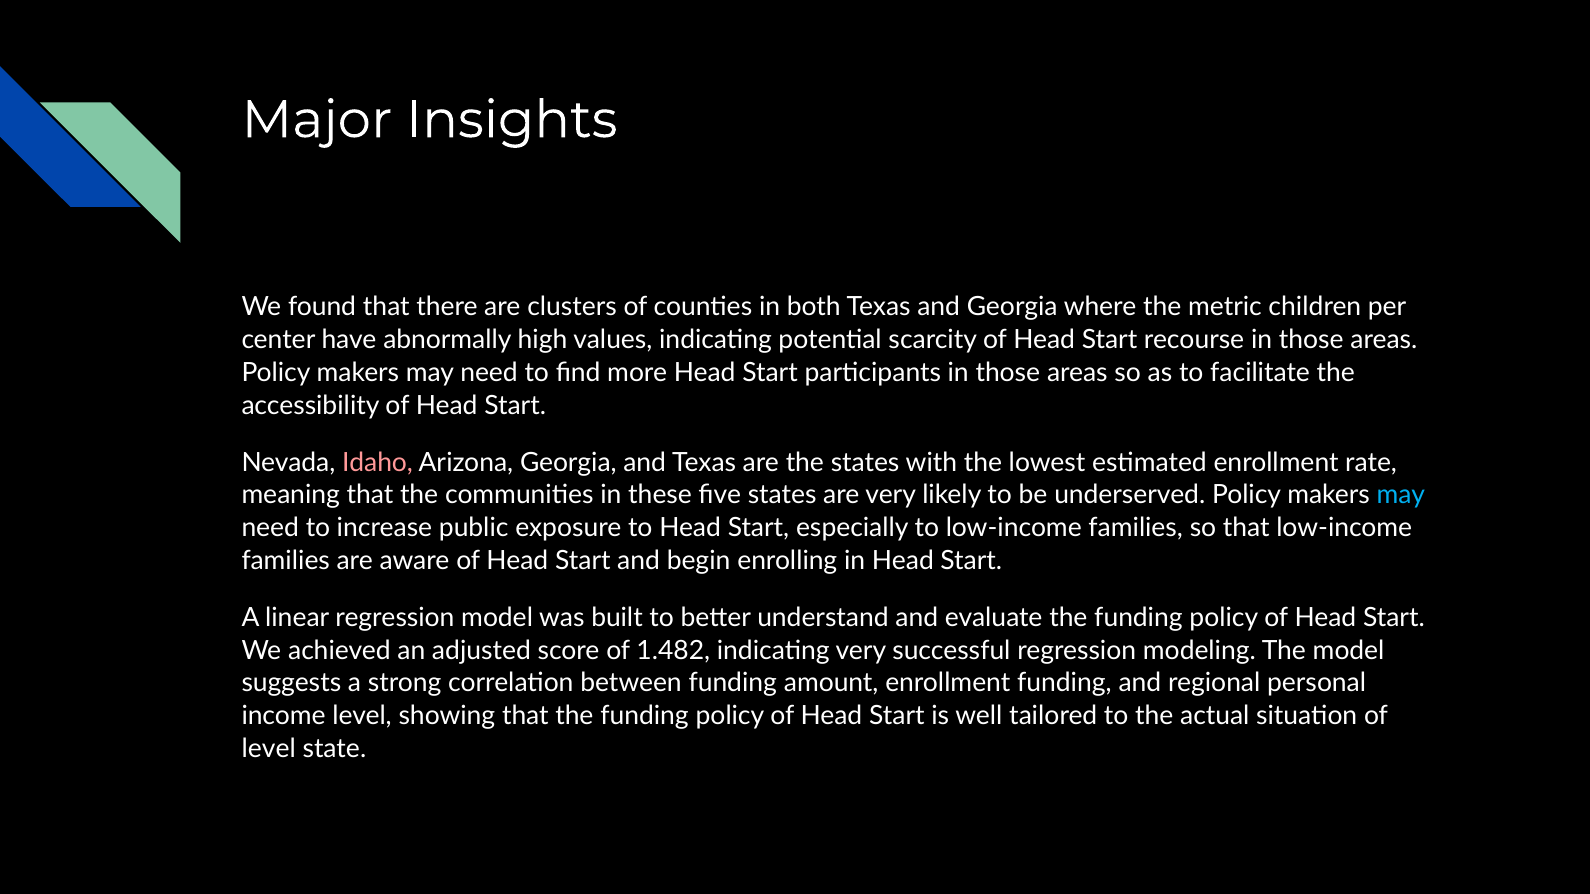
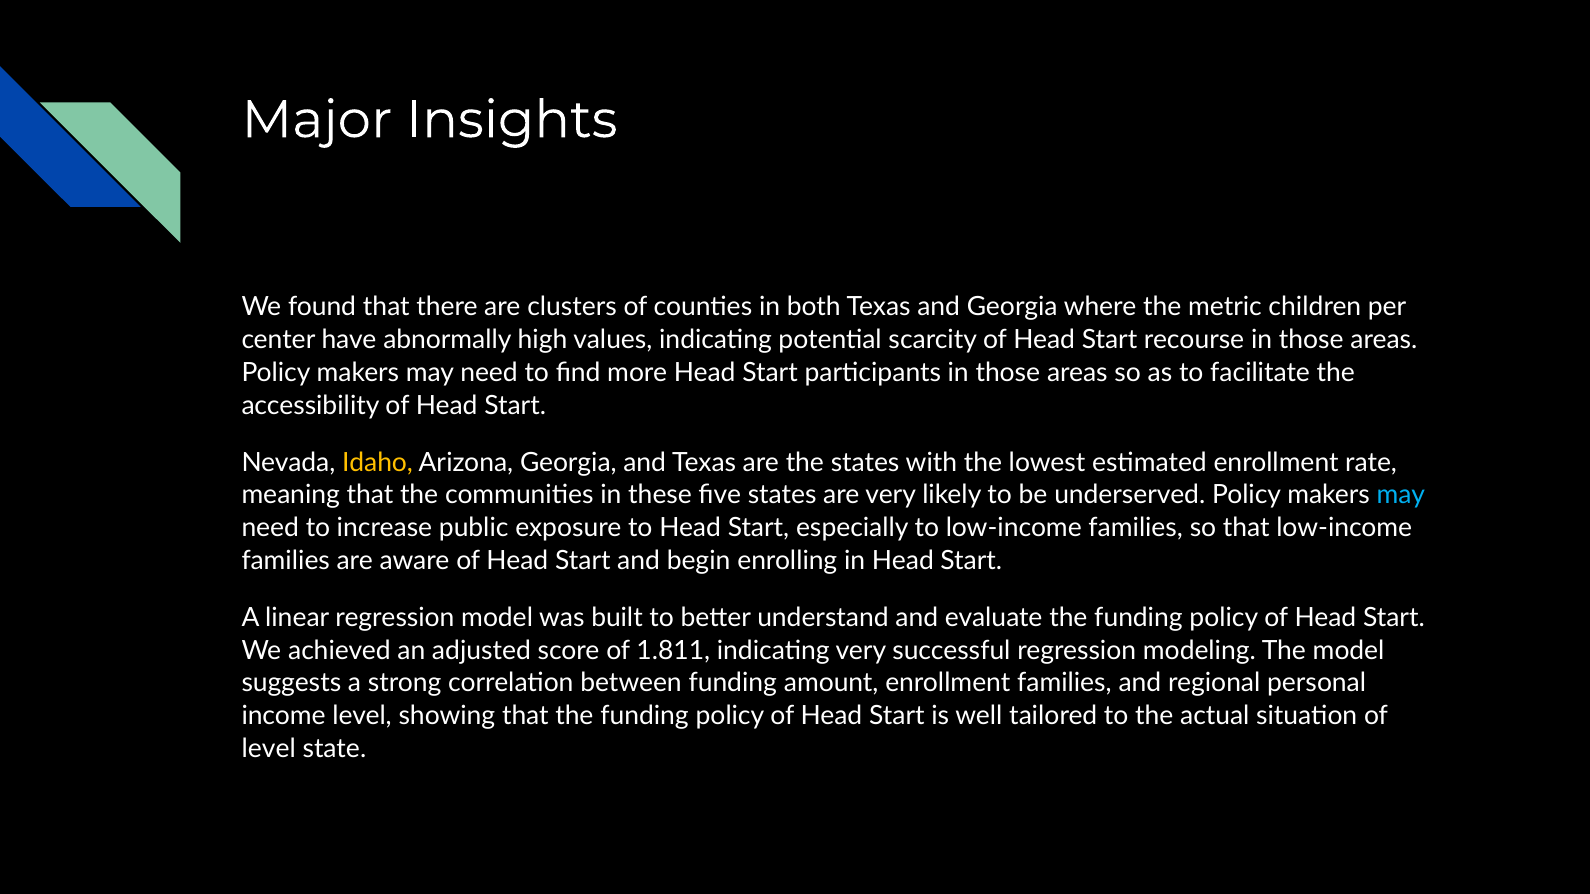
Idaho colour: pink -> yellow
1.482: 1.482 -> 1.811
enrollment funding: funding -> families
